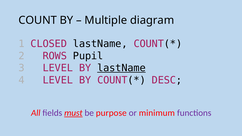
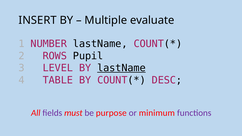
COUNT: COUNT -> INSERT
diagram: diagram -> evaluate
CLOSED: CLOSED -> NUMBER
4 LEVEL: LEVEL -> TABLE
must underline: present -> none
